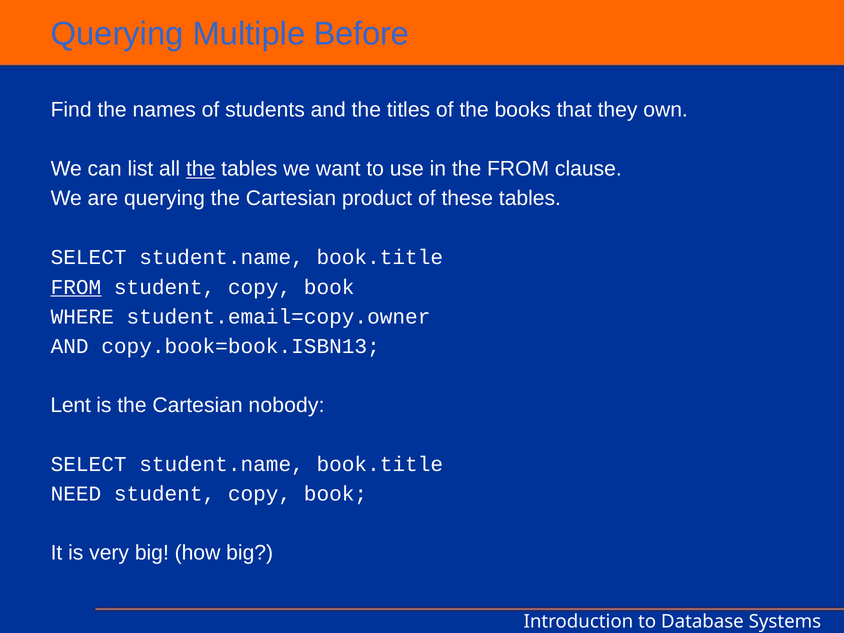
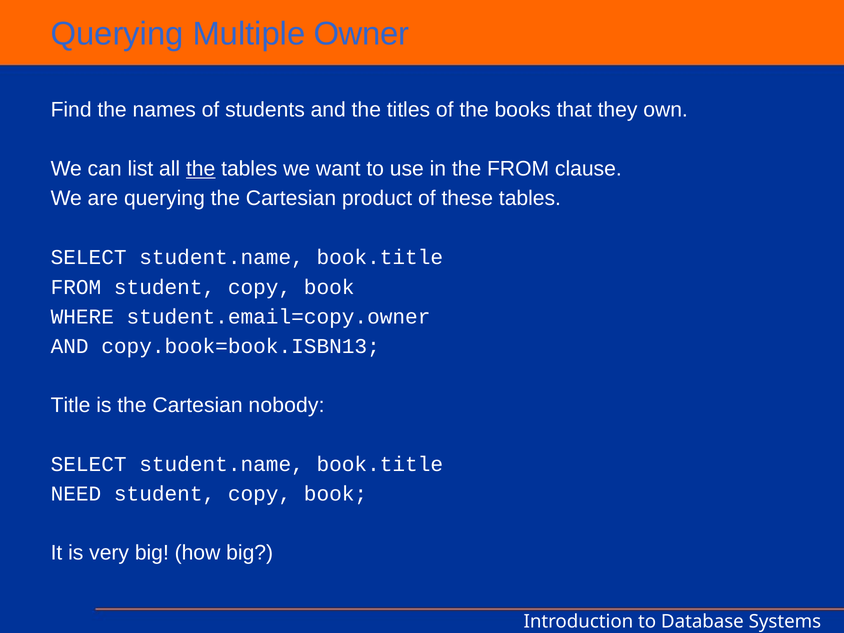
Before: Before -> Owner
FROM at (76, 287) underline: present -> none
Lent: Lent -> Title
